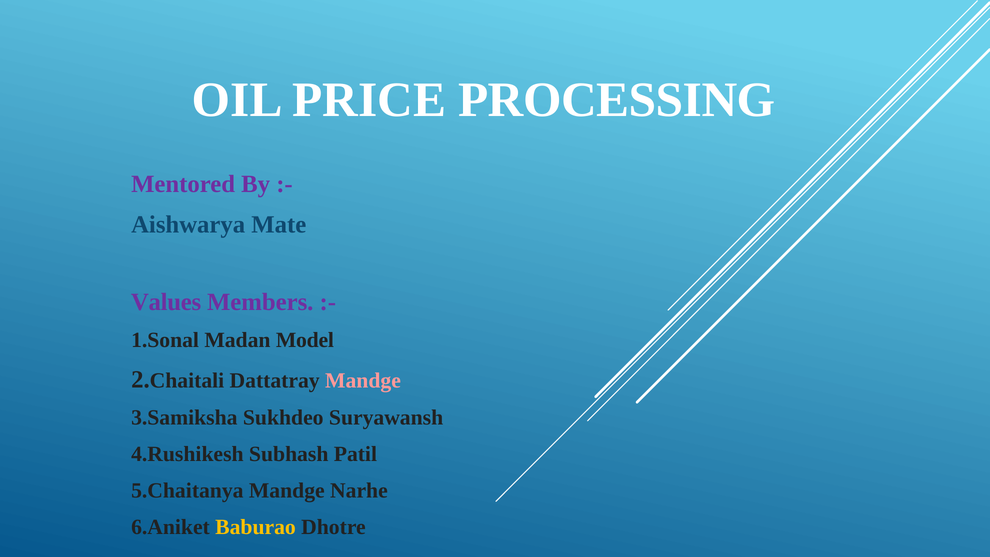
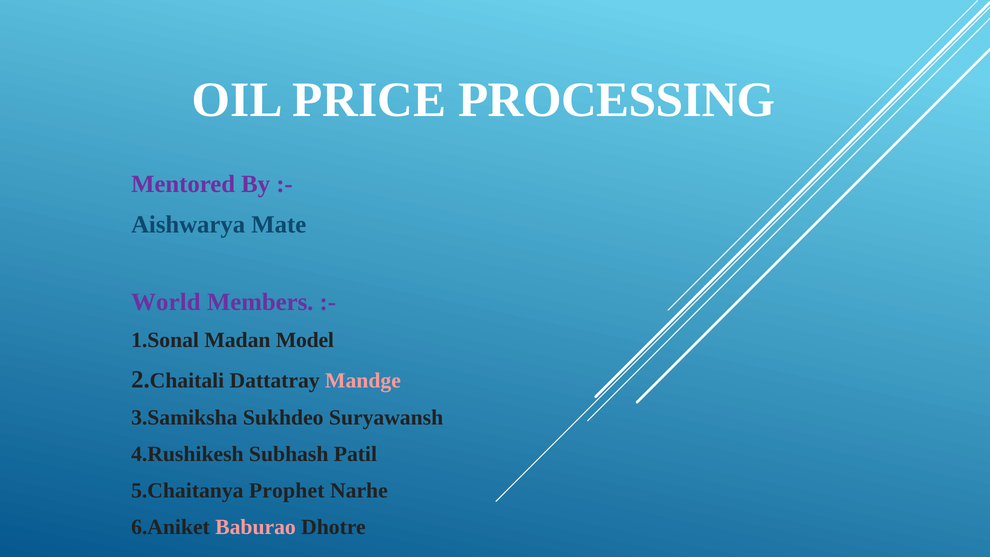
Values: Values -> World
5.Chaitanya Mandge: Mandge -> Prophet
Baburao colour: yellow -> pink
